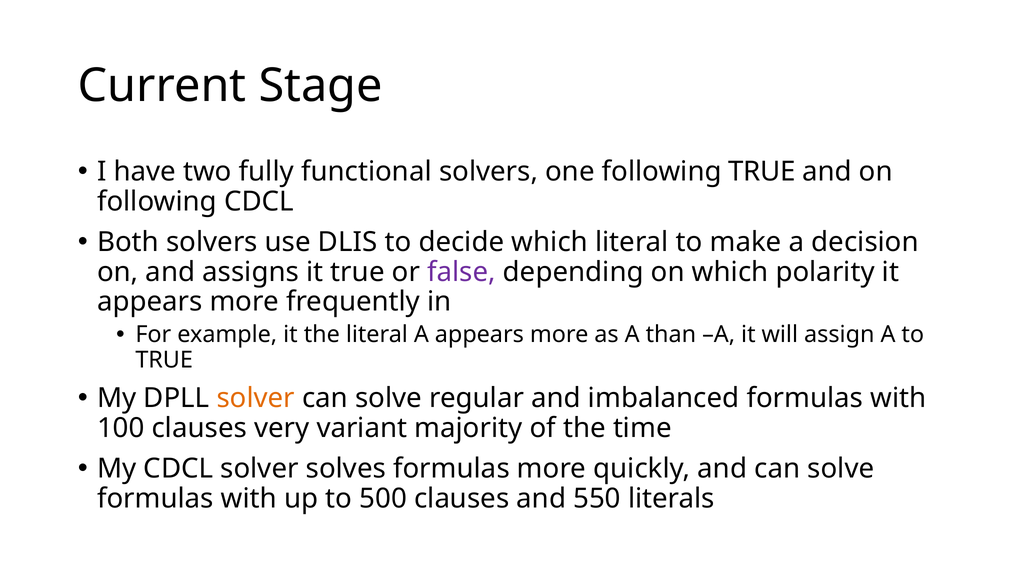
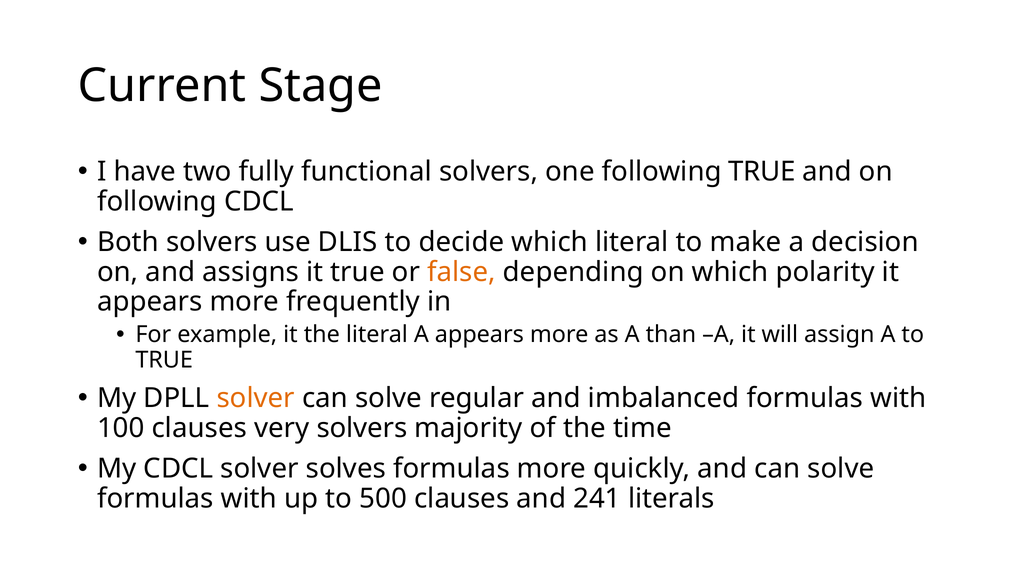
false colour: purple -> orange
very variant: variant -> solvers
550: 550 -> 241
